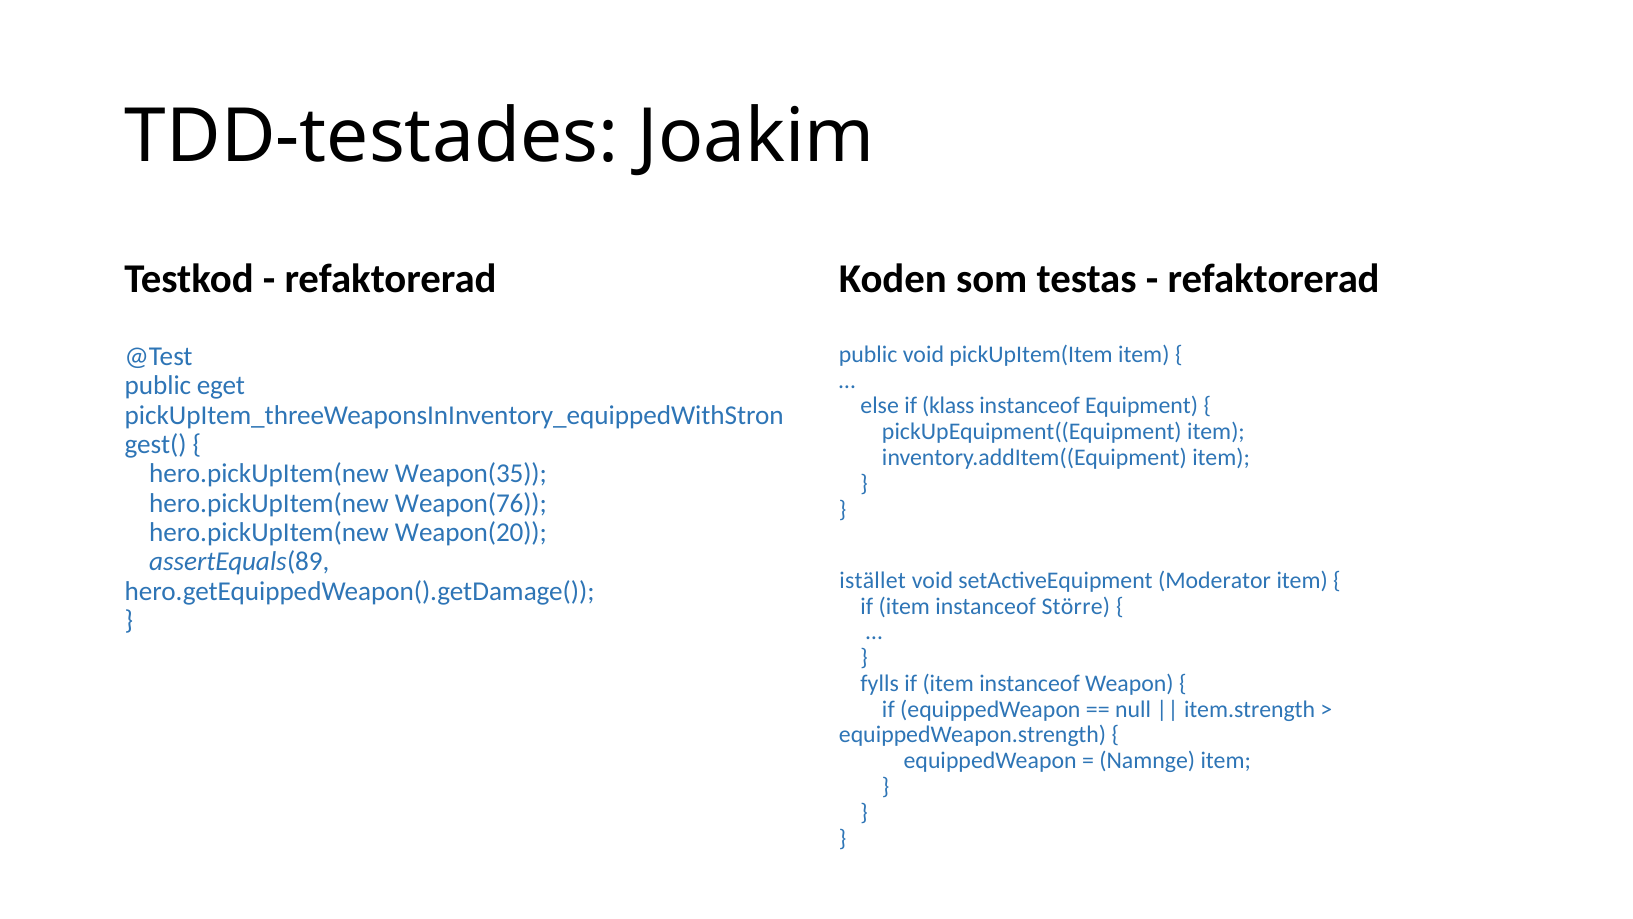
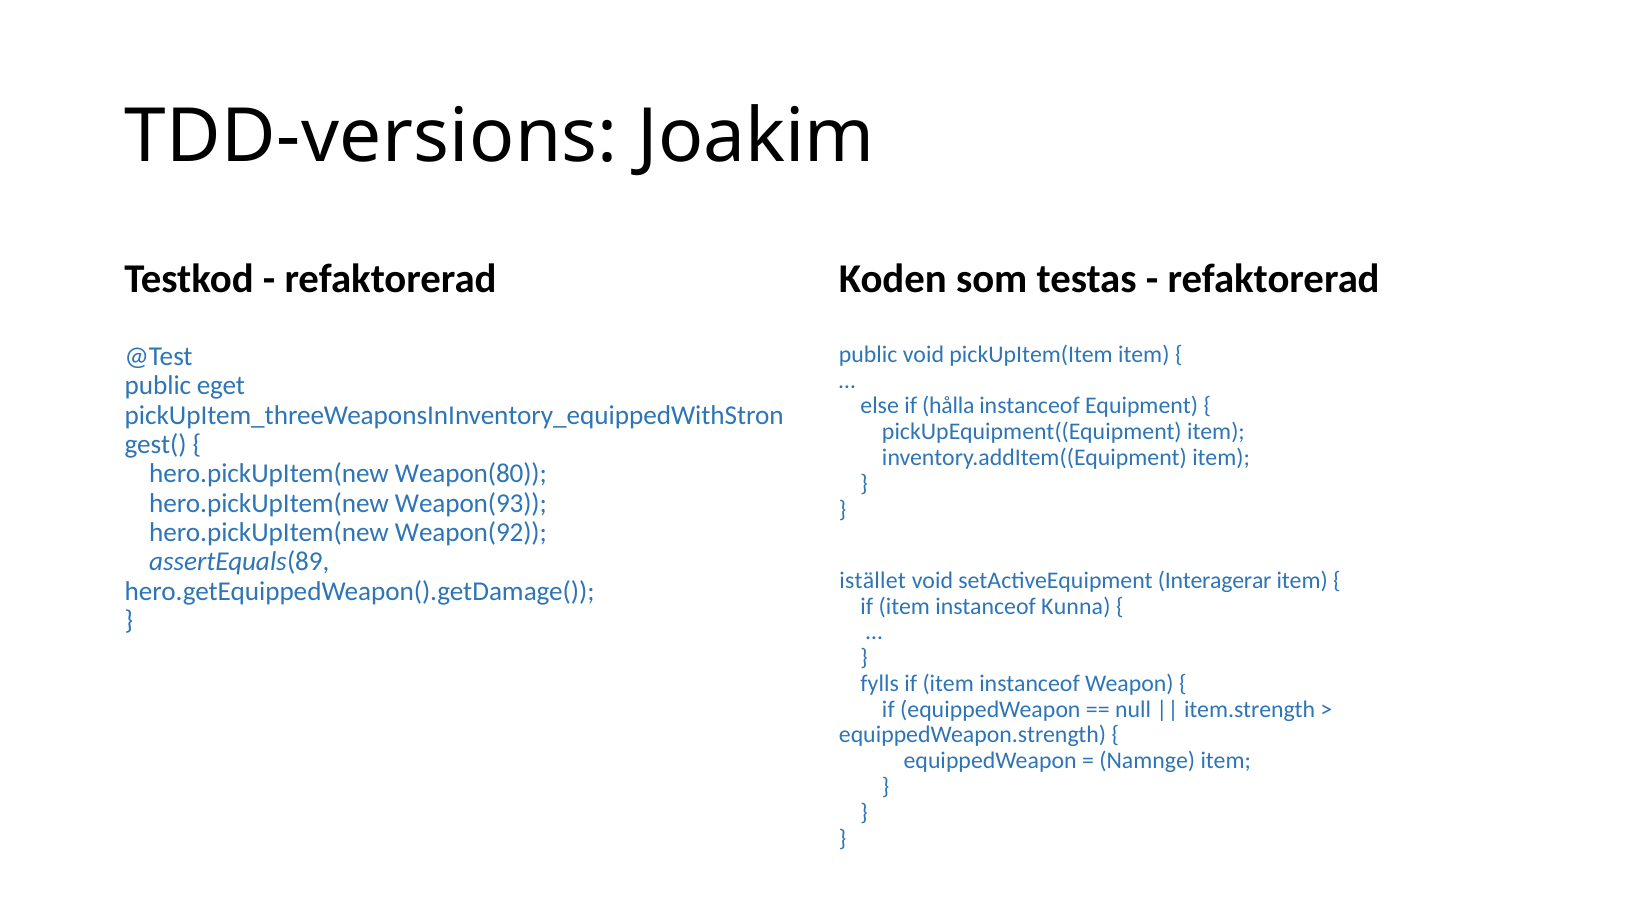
TDD-testades: TDD-testades -> TDD-versions
klass: klass -> hålla
Weapon(35: Weapon(35 -> Weapon(80
Weapon(76: Weapon(76 -> Weapon(93
Weapon(20: Weapon(20 -> Weapon(92
Moderator: Moderator -> Interagerar
Större: Större -> Kunna
